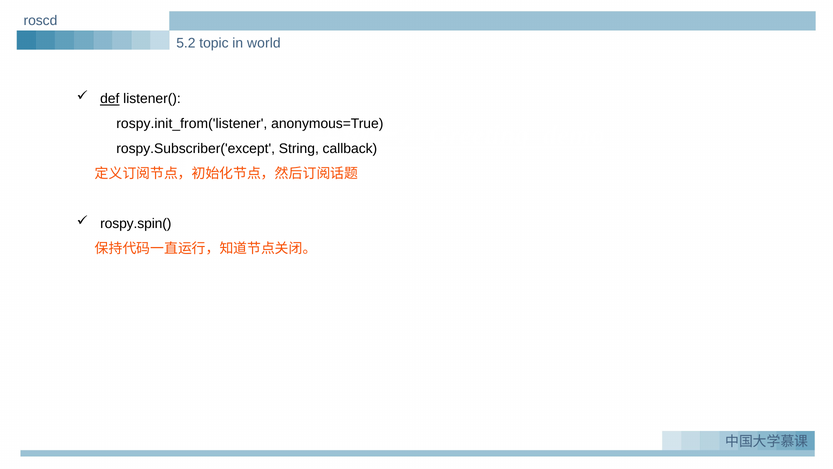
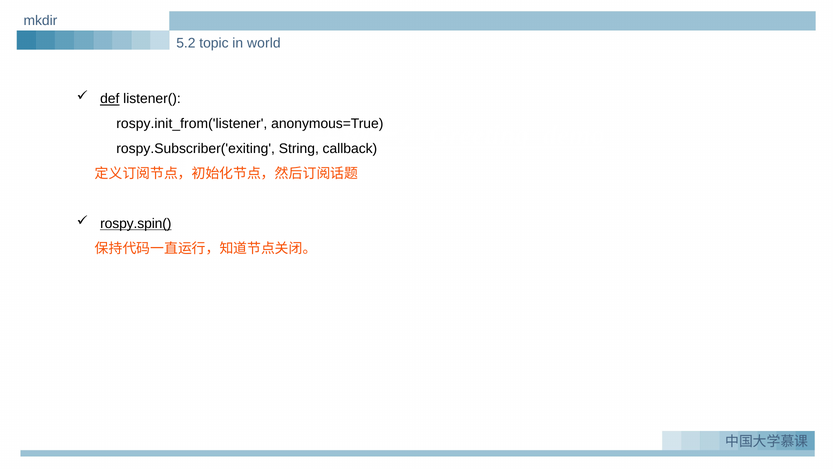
roscd: roscd -> mkdir
rospy.Subscriber('except: rospy.Subscriber('except -> rospy.Subscriber('exiting
rospy.spin( underline: none -> present
